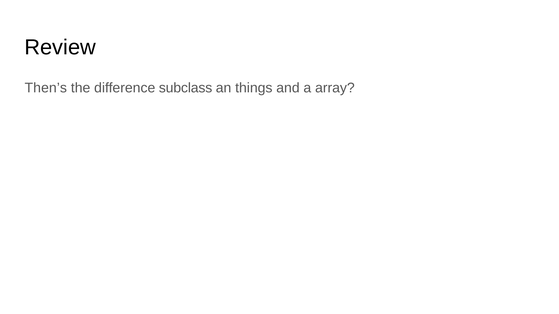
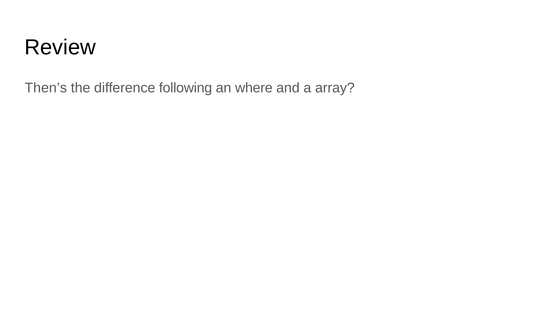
subclass: subclass -> following
things: things -> where
